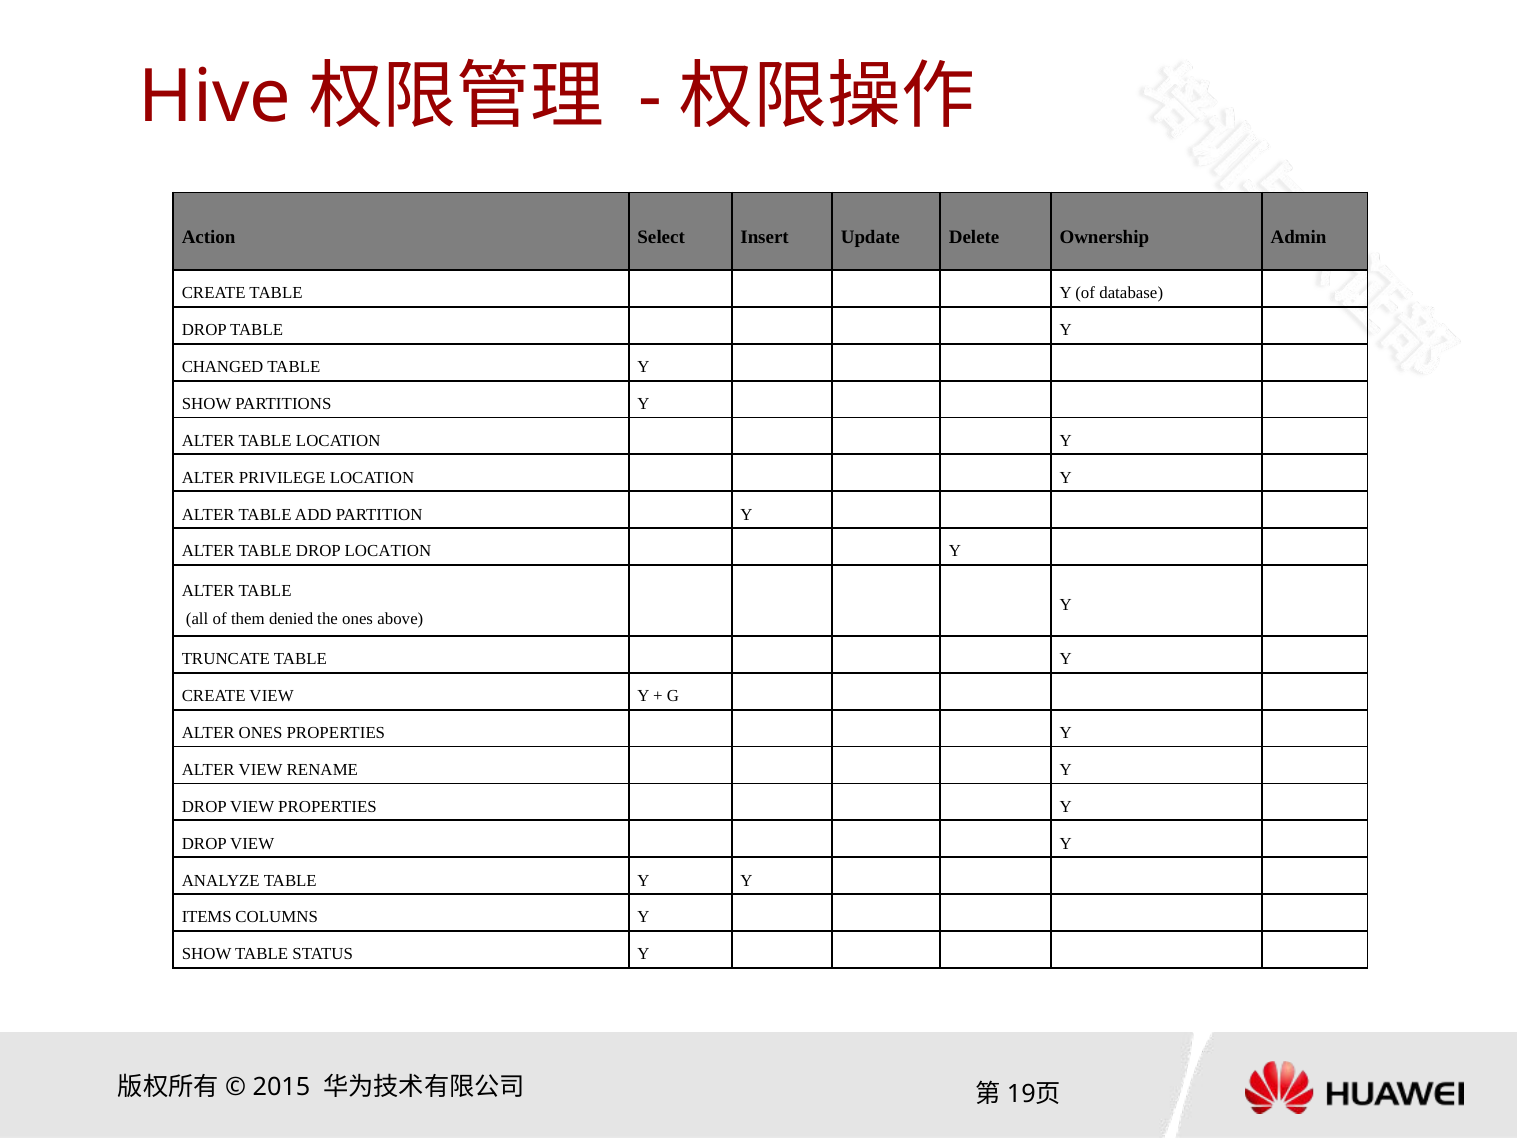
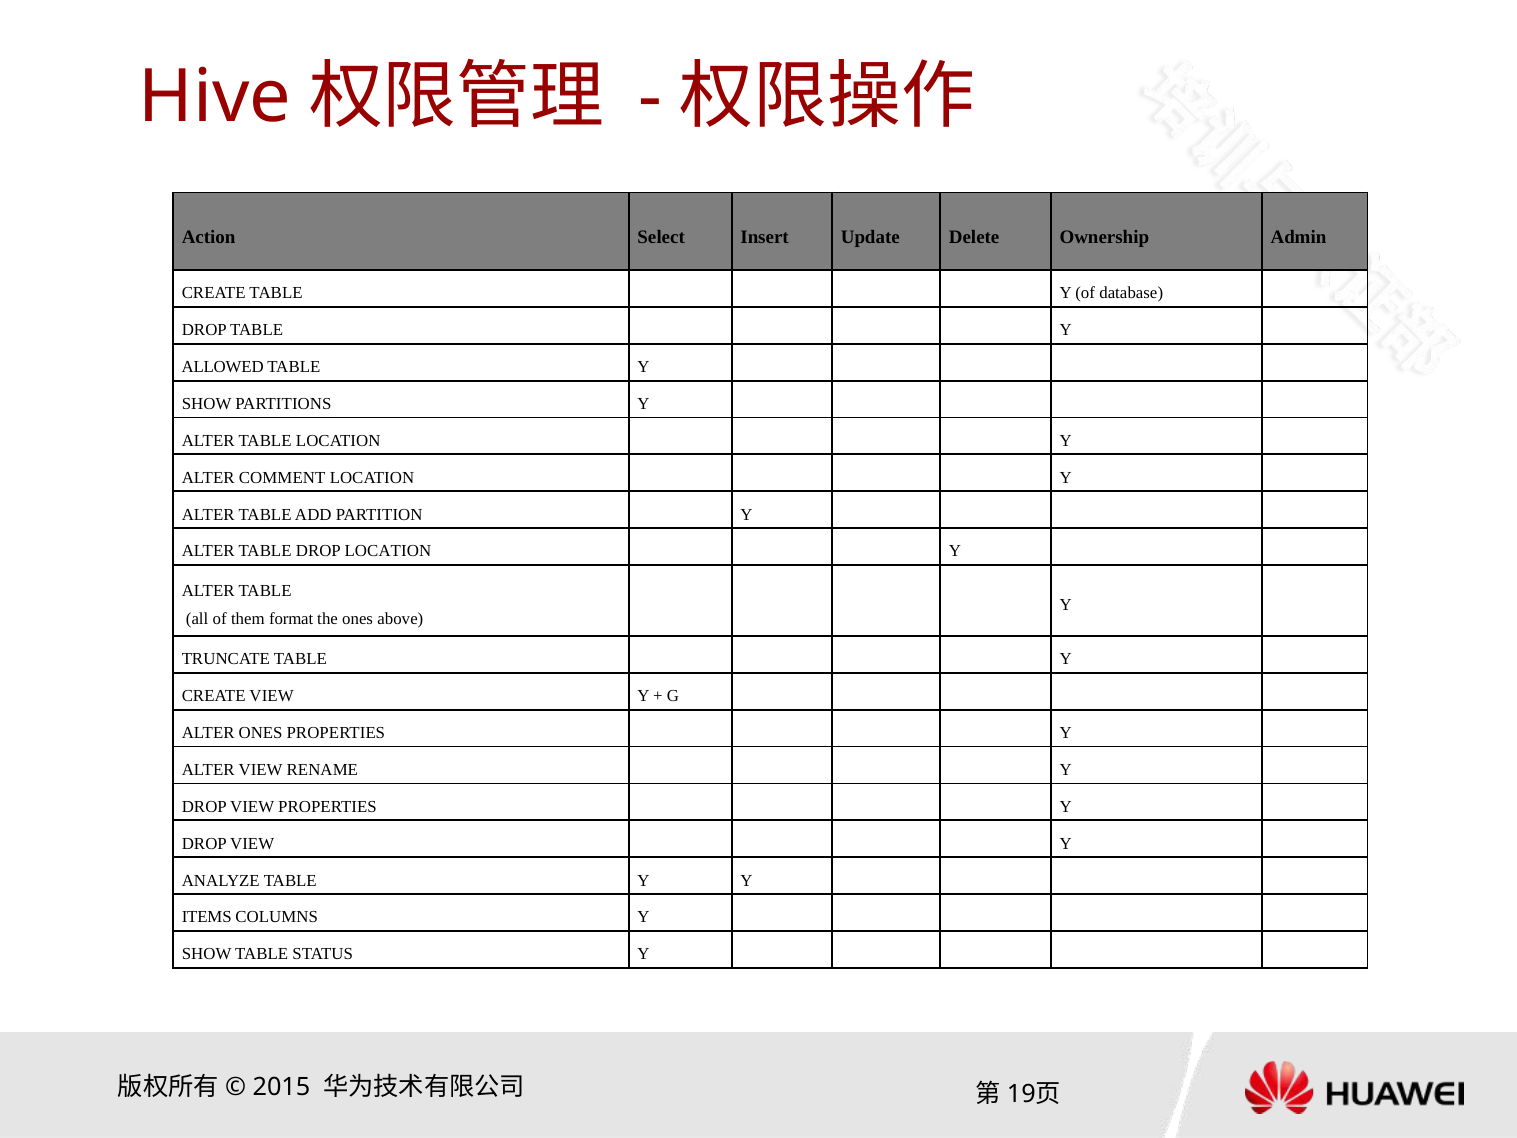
CHANGED: CHANGED -> ALLOWED
PRIVILEGE: PRIVILEGE -> COMMENT
denied: denied -> format
